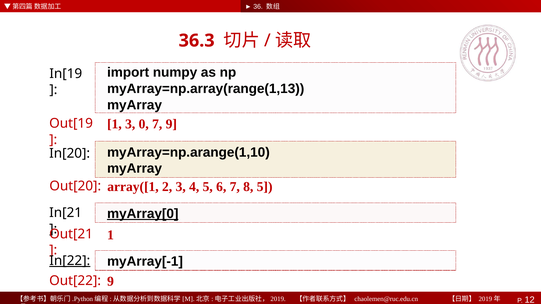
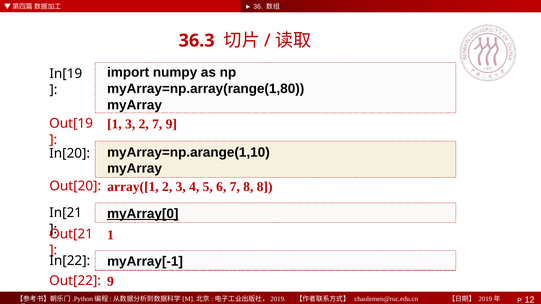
myArray=np.array(range(1,13: myArray=np.array(range(1,13 -> myArray=np.array(range(1,80
3 0: 0 -> 2
8 5: 5 -> 8
In[22 underline: present -> none
